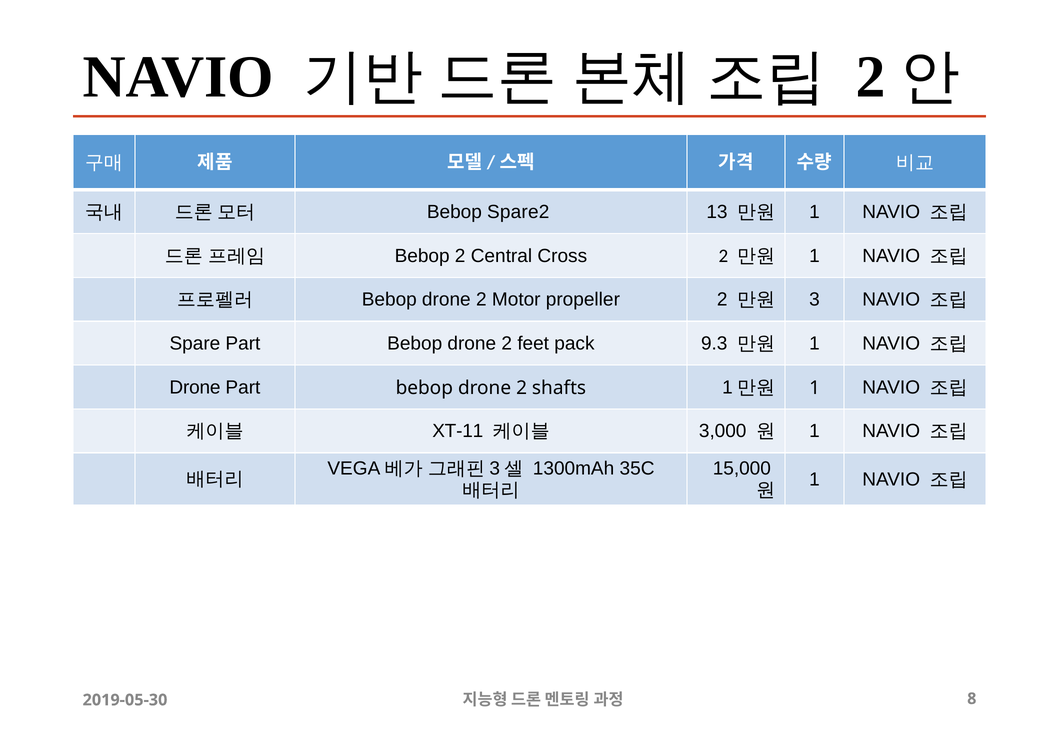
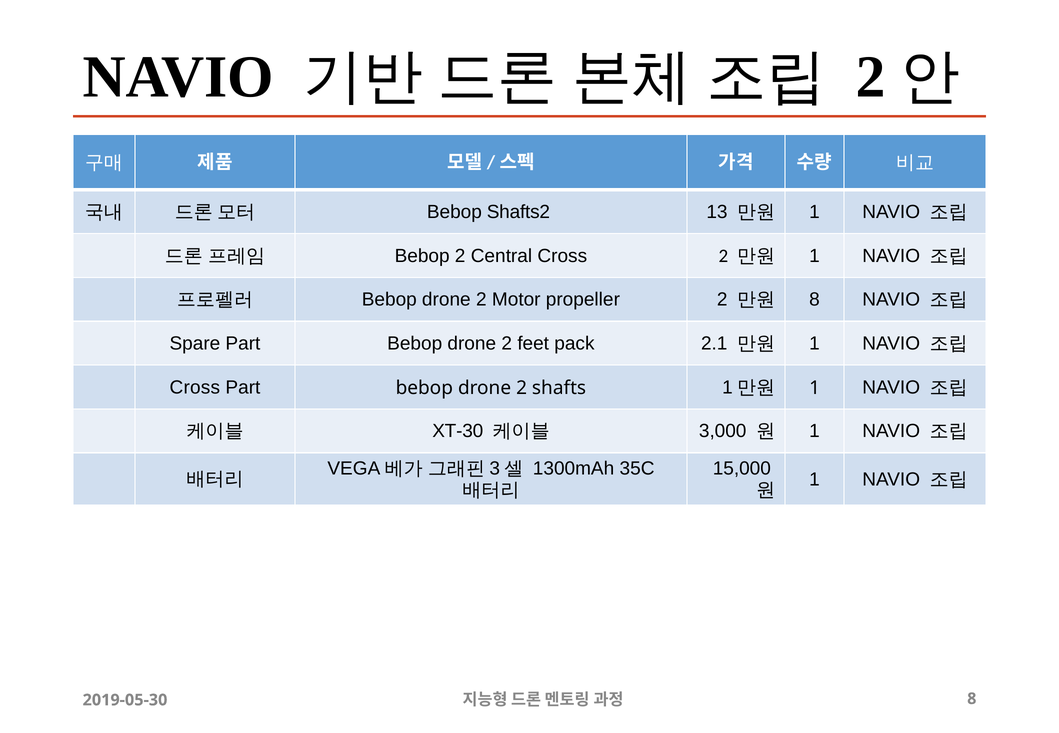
Spare2: Spare2 -> Shafts2
3 at (815, 300): 3 -> 8
9.3: 9.3 -> 2.1
Drone at (195, 387): Drone -> Cross
XT-11: XT-11 -> XT-30
